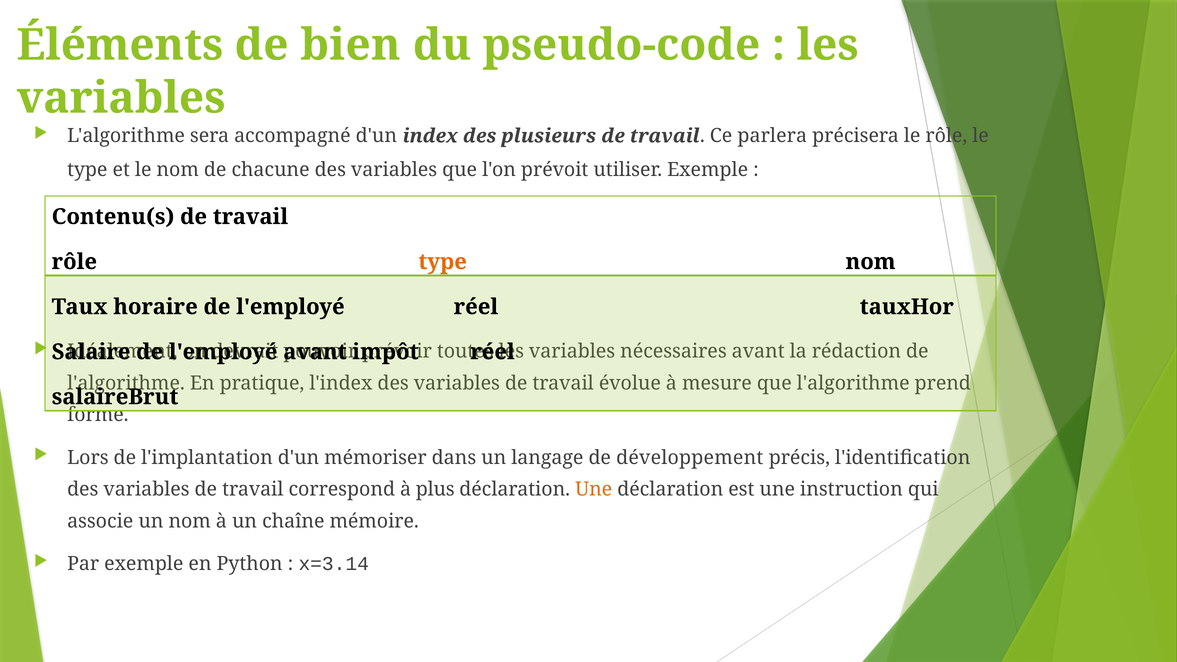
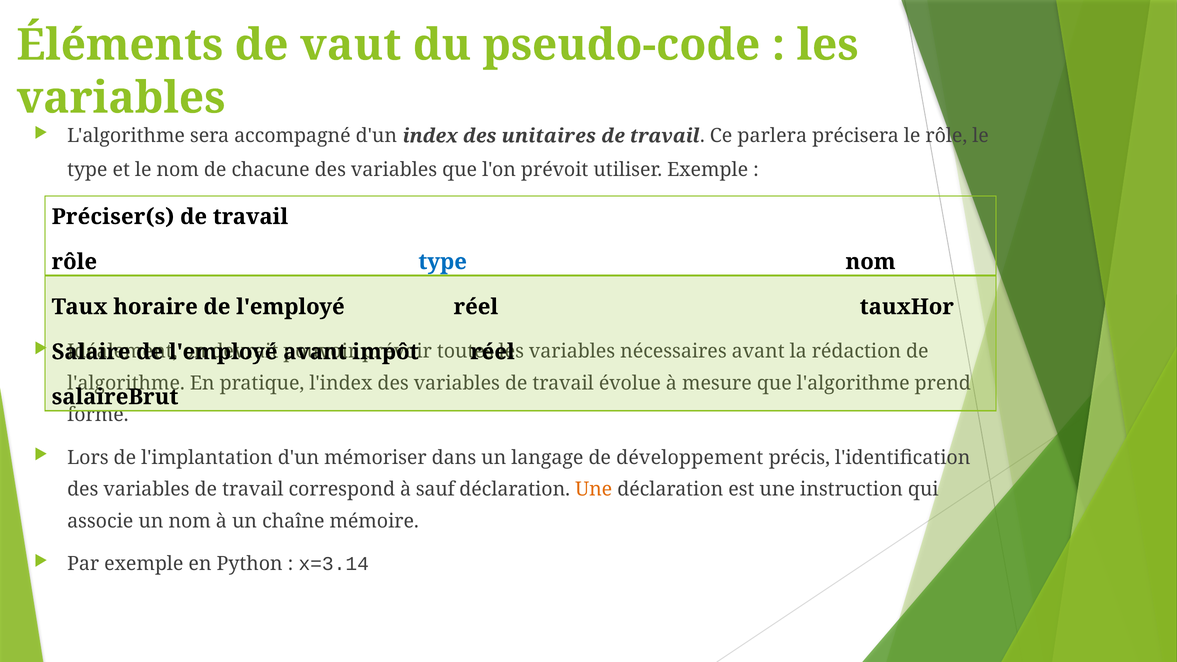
bien: bien -> vaut
plusieurs: plusieurs -> unitaires
Contenu(s: Contenu(s -> Préciser(s
type at (443, 262) colour: orange -> blue
plus: plus -> sauf
